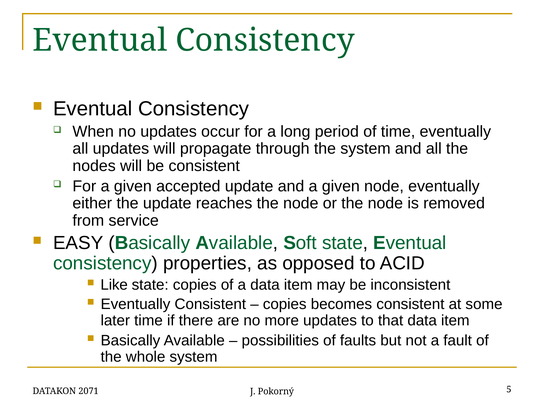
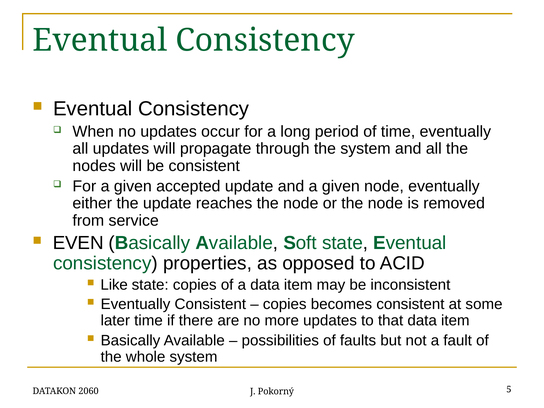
EASY: EASY -> EVEN
2071: 2071 -> 2060
